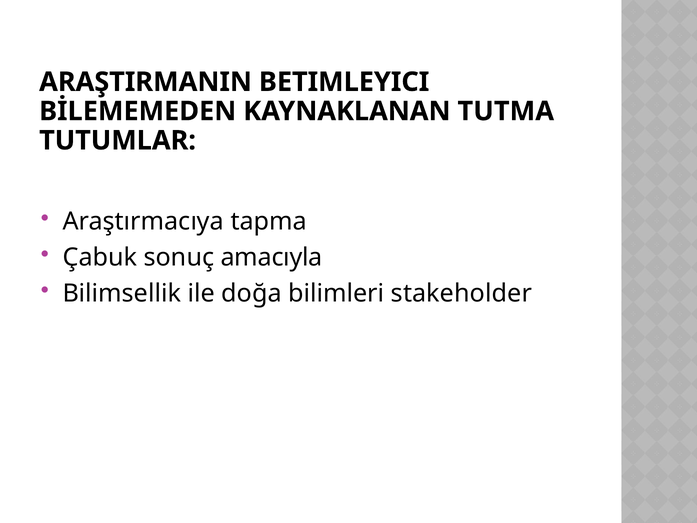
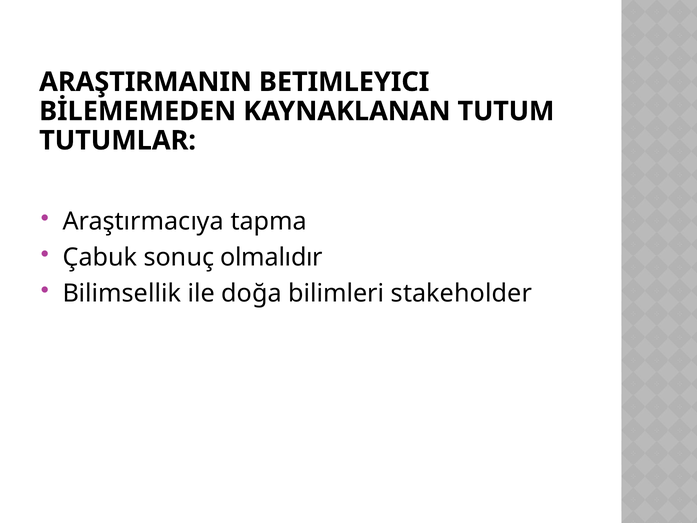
TUTMA: TUTMA -> TUTUM
amacıyla: amacıyla -> olmalıdır
